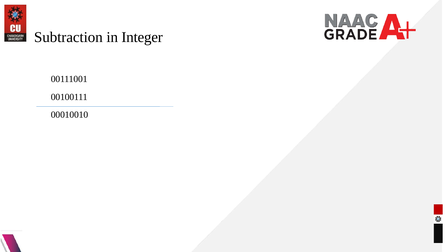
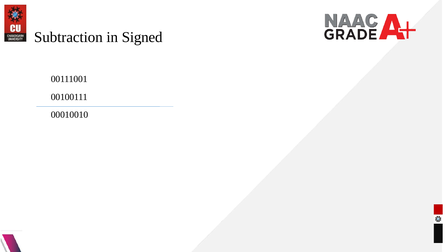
Integer: Integer -> Signed
